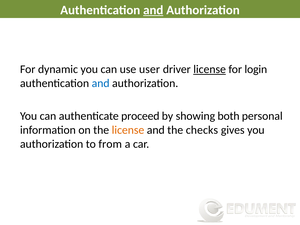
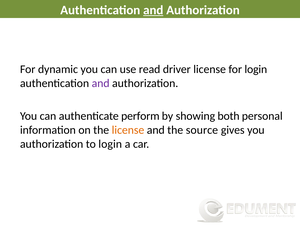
user: user -> read
license at (210, 69) underline: present -> none
and at (101, 83) colour: blue -> purple
proceed: proceed -> perform
checks: checks -> source
to from: from -> login
